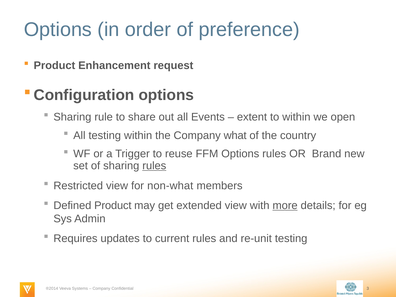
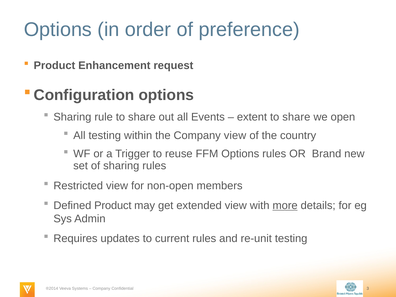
extent to within: within -> share
Company what: what -> view
rules at (154, 166) underline: present -> none
non-what: non-what -> non-open
